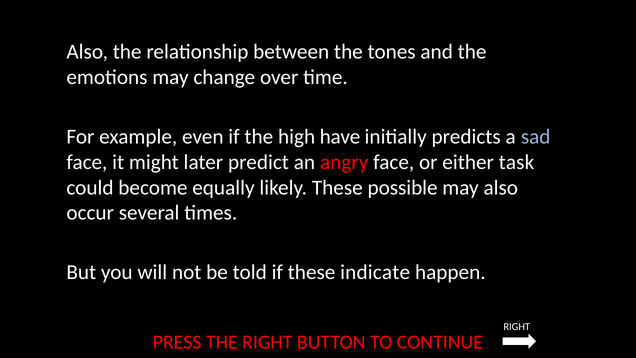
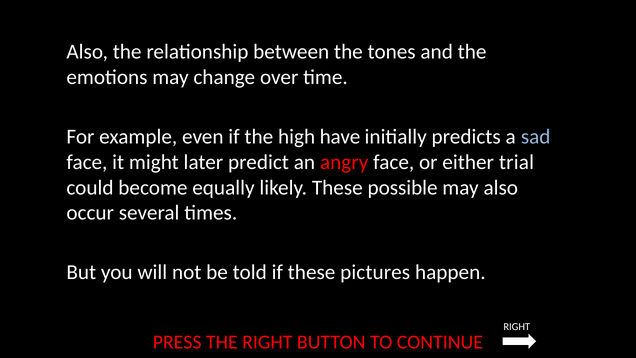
task: task -> trial
indicate: indicate -> pictures
